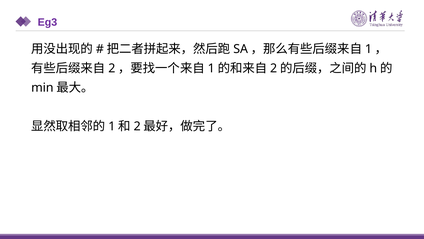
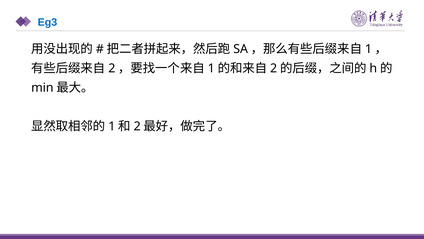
Eg3 colour: purple -> blue
